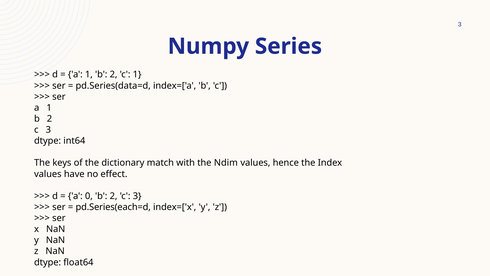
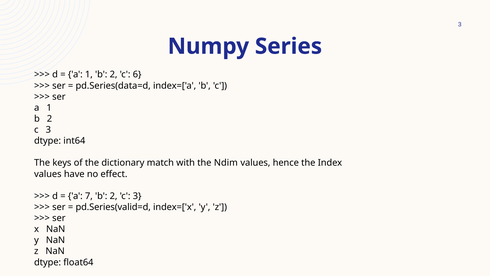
c 1: 1 -> 6
0: 0 -> 7
pd.Series(each=d: pd.Series(each=d -> pd.Series(valid=d
